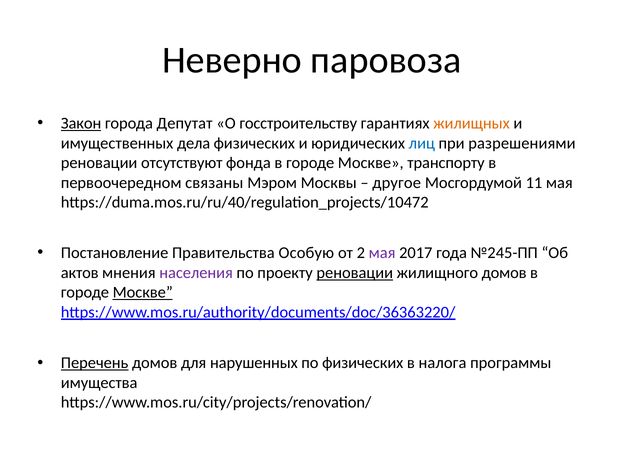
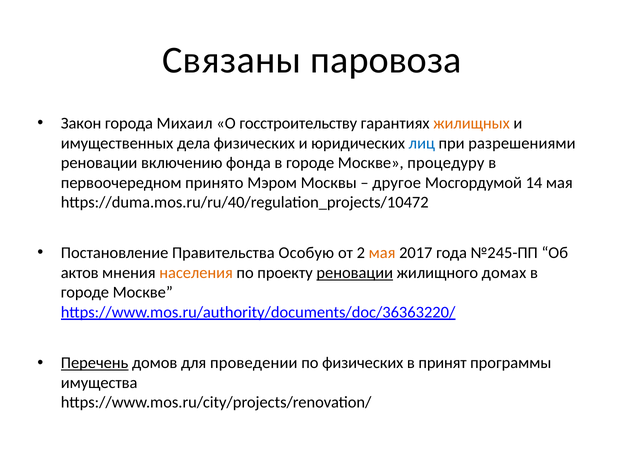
Неверно: Неверно -> Связаны
Закон underline: present -> none
Депутат: Депутат -> Михаил
отсутствуют: отсутствуют -> включению
транспорту: транспорту -> процедуру
связаны: связаны -> принято
11: 11 -> 14
мая at (382, 253) colour: purple -> orange
населения colour: purple -> orange
жилищного домов: домов -> домах
Москве at (143, 292) underline: present -> none
нарушенных: нарушенных -> проведении
налога: налога -> принят
